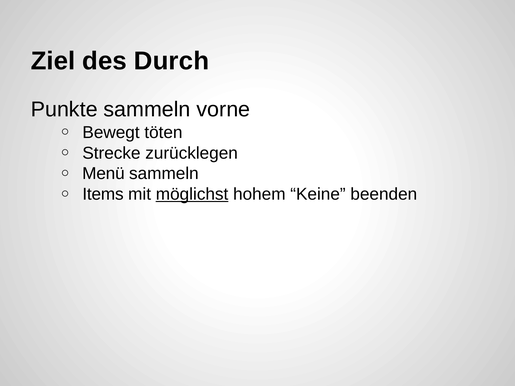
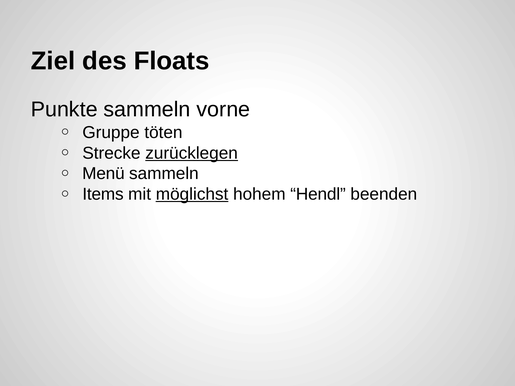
Durch: Durch -> Floats
Bewegt: Bewegt -> Gruppe
zurücklegen underline: none -> present
Keine: Keine -> Hendl
